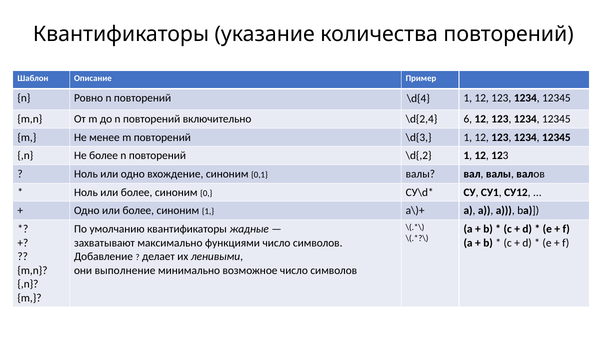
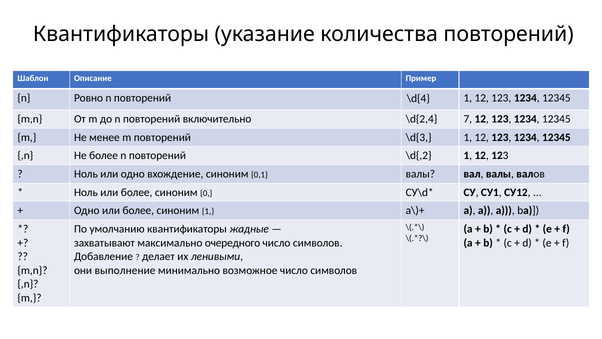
6: 6 -> 7
функциями: функциями -> очередного
